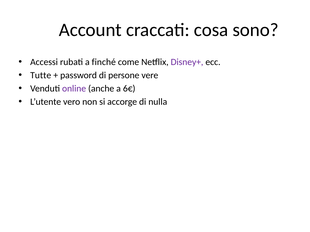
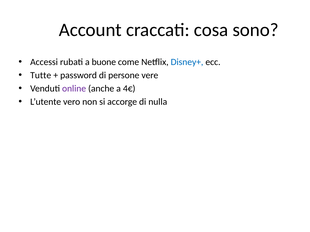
finché: finché -> buone
Disney+ colour: purple -> blue
6€: 6€ -> 4€
